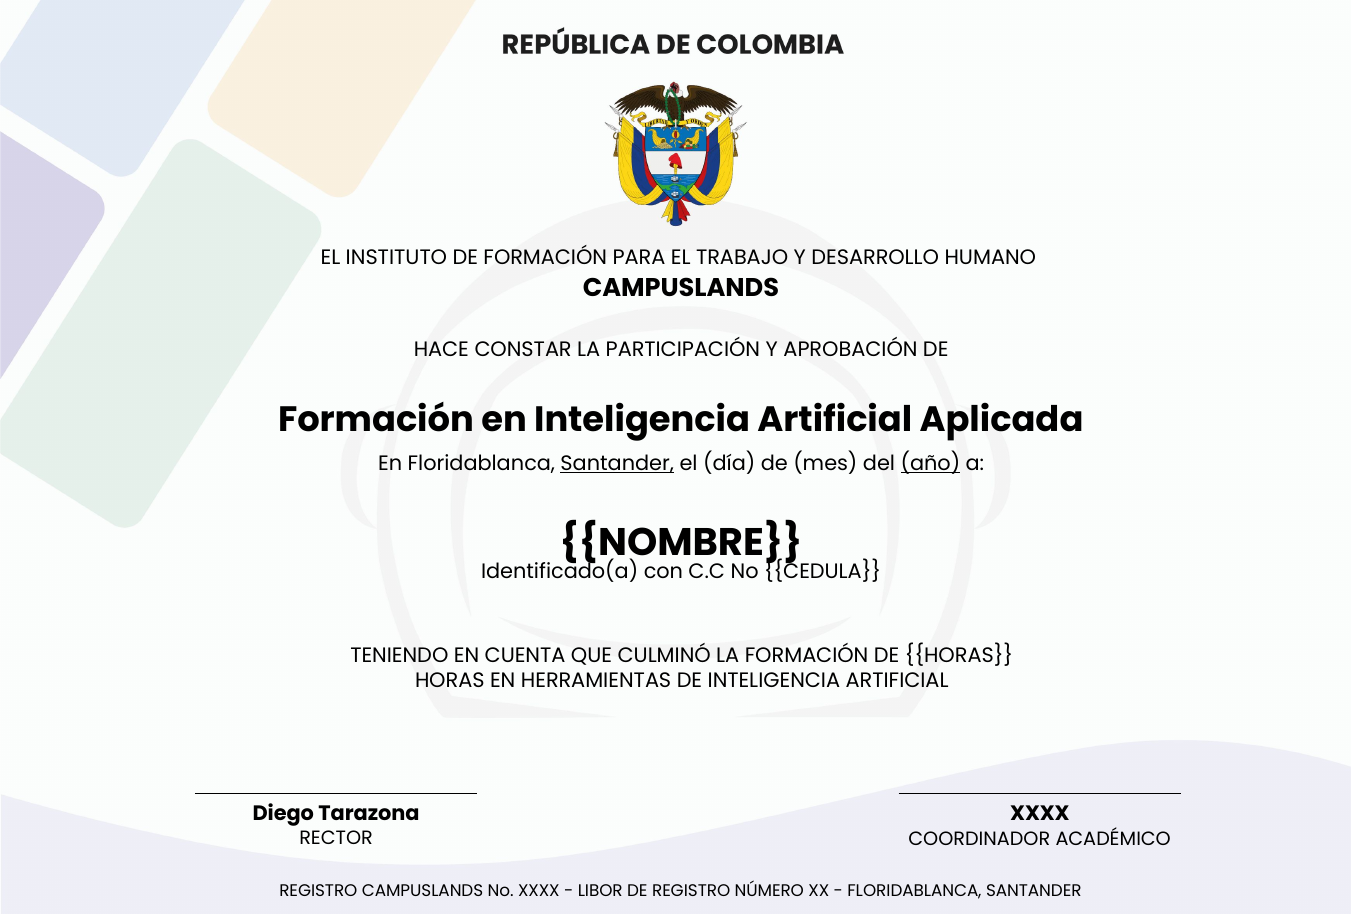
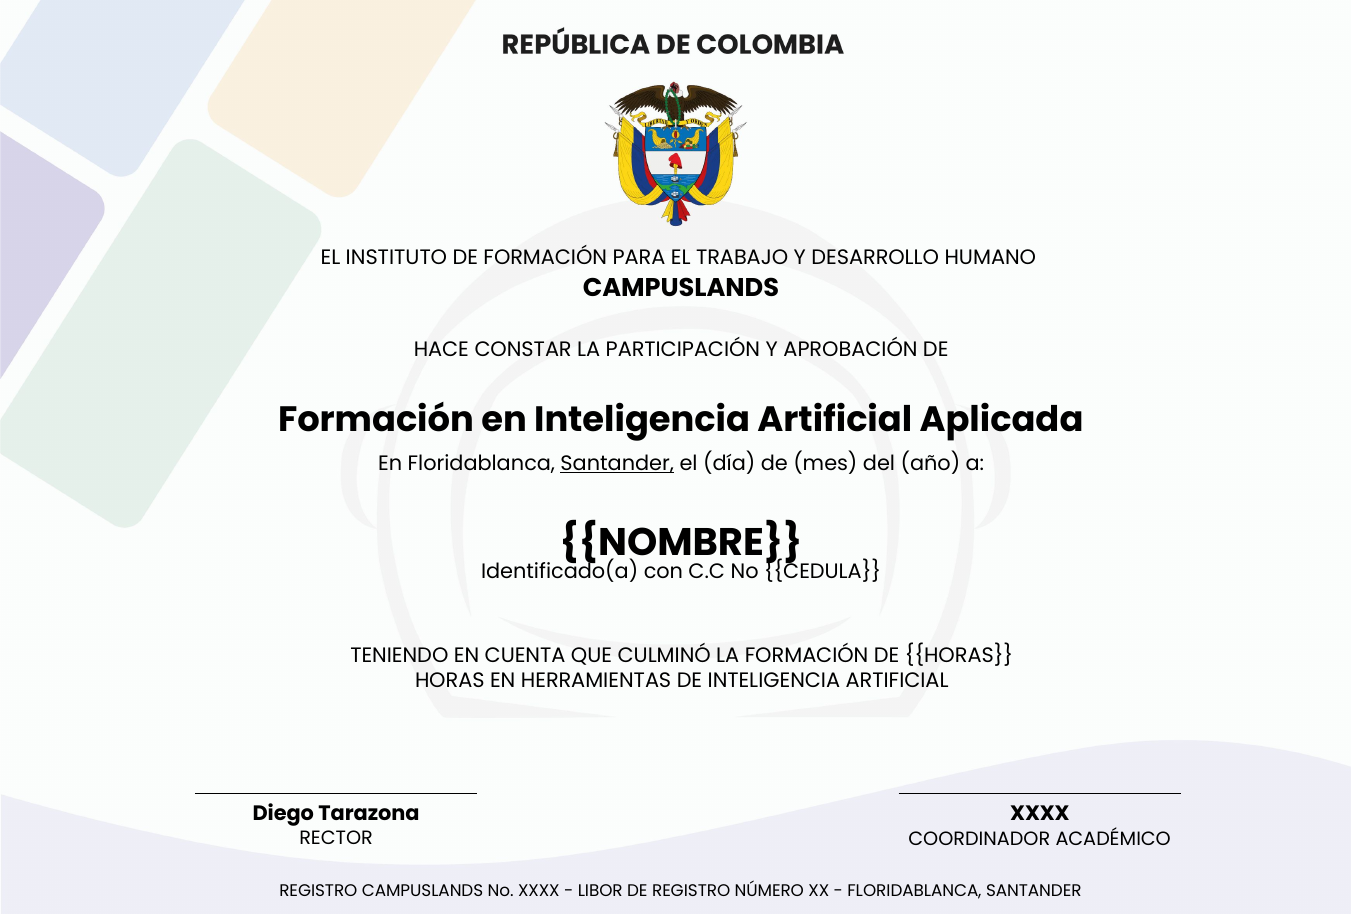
año underline: present -> none
